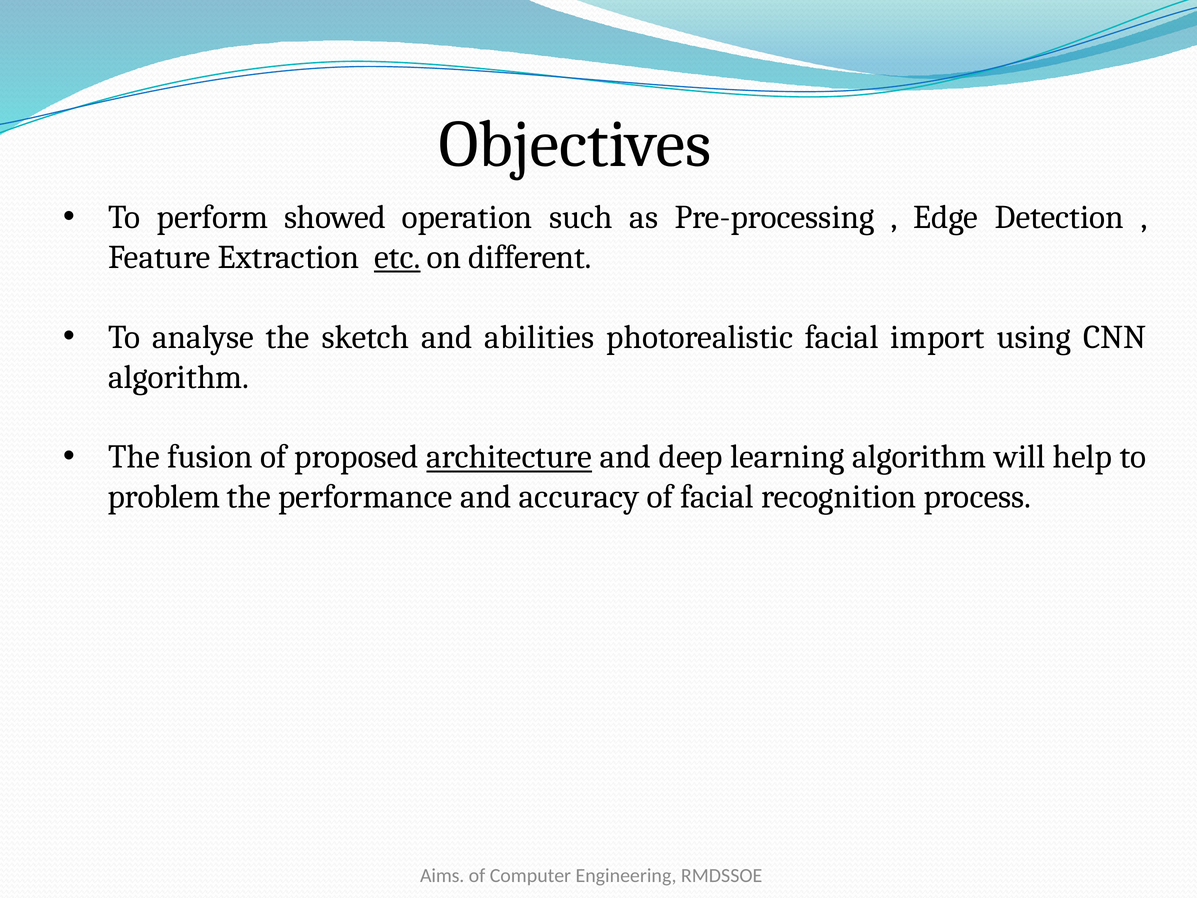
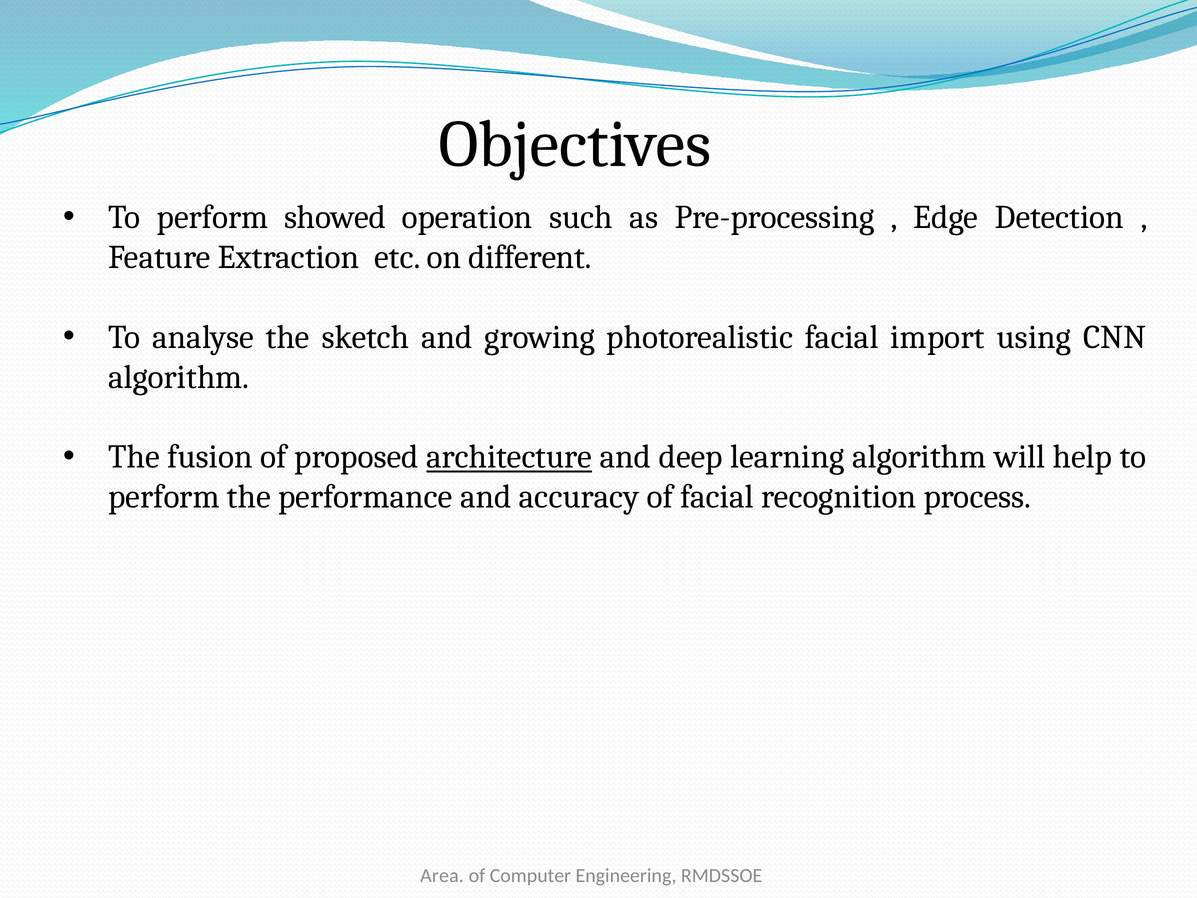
etc underline: present -> none
abilities: abilities -> growing
problem at (164, 497): problem -> perform
Aims: Aims -> Area
